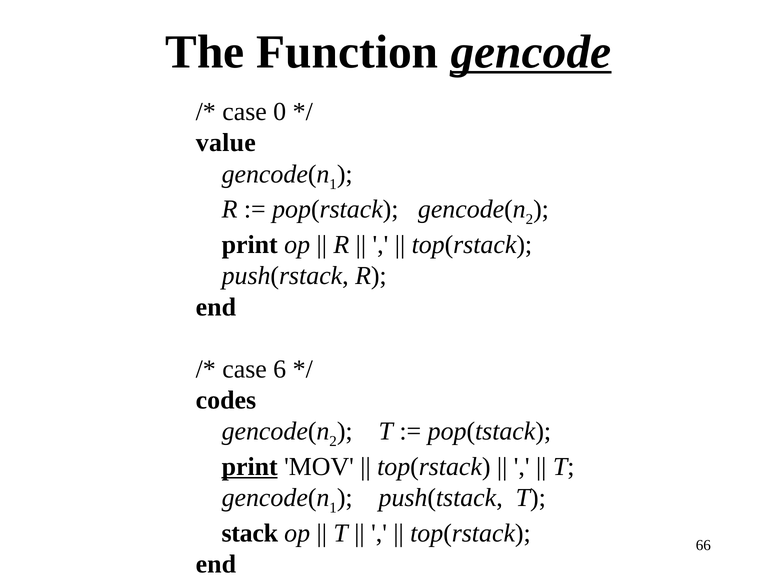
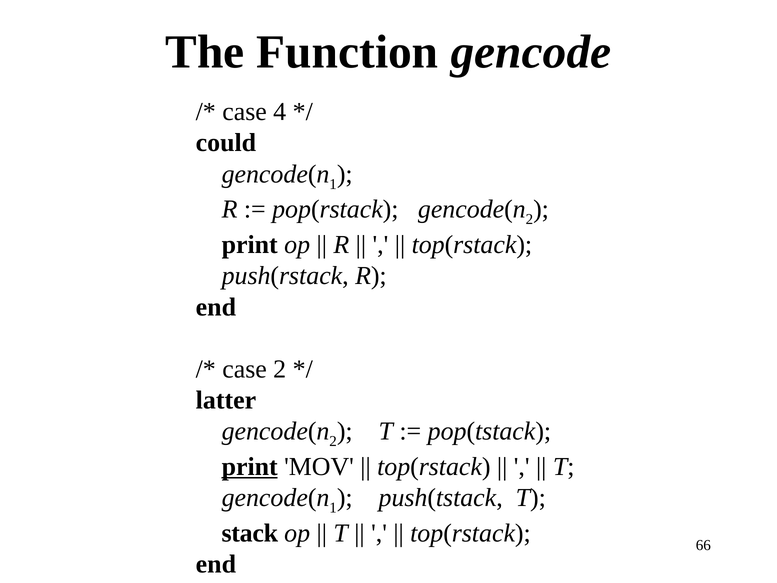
gencode underline: present -> none
0: 0 -> 4
value: value -> could
case 6: 6 -> 2
codes: codes -> latter
